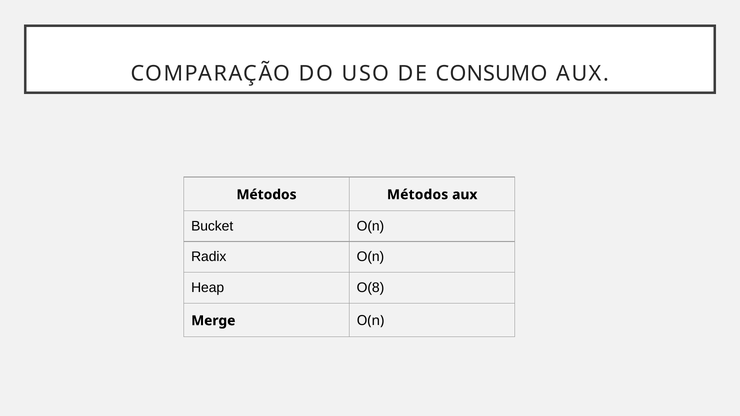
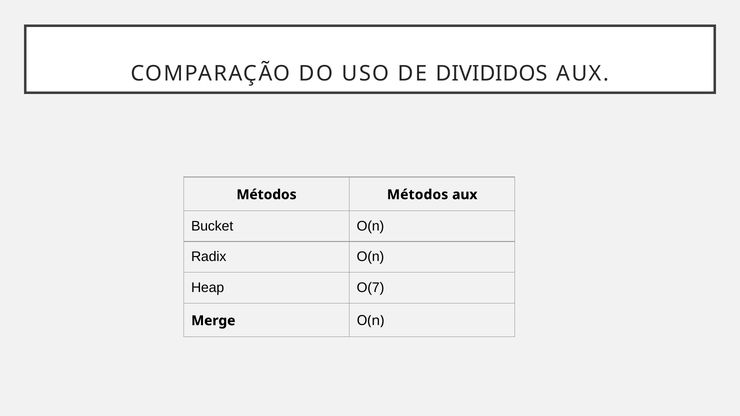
CONSUMO: CONSUMO -> DIVIDIDOS
O(8: O(8 -> O(7
